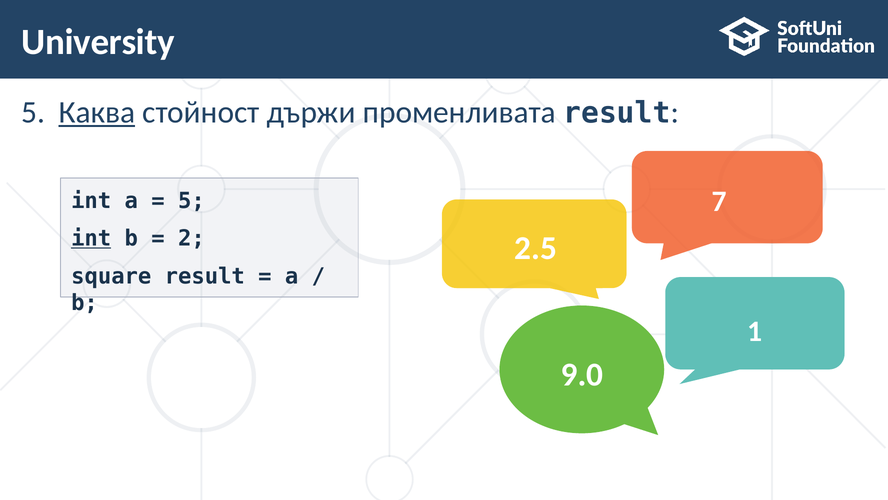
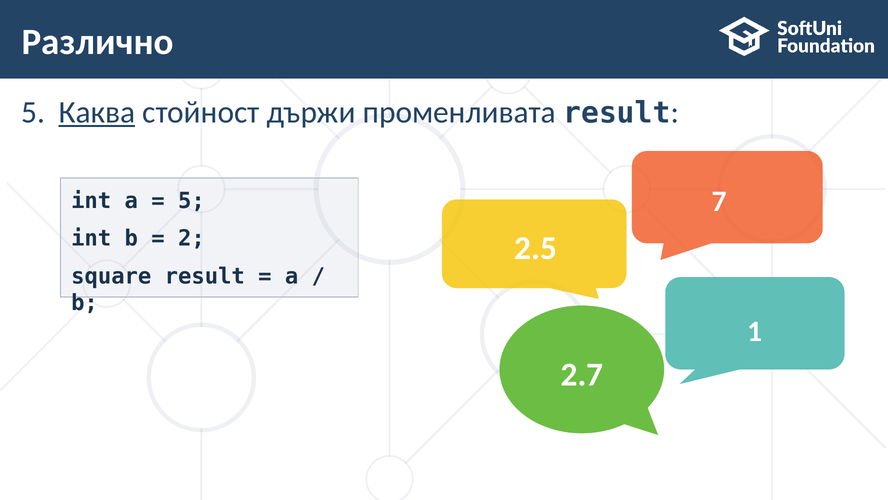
University: University -> Различно
int at (91, 238) underline: present -> none
9.0: 9.0 -> 2.7
